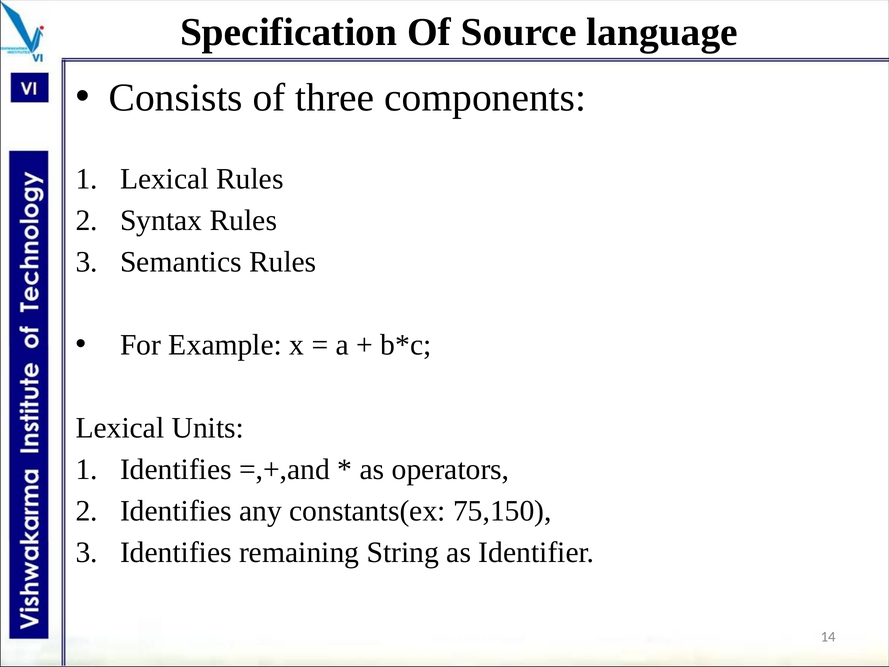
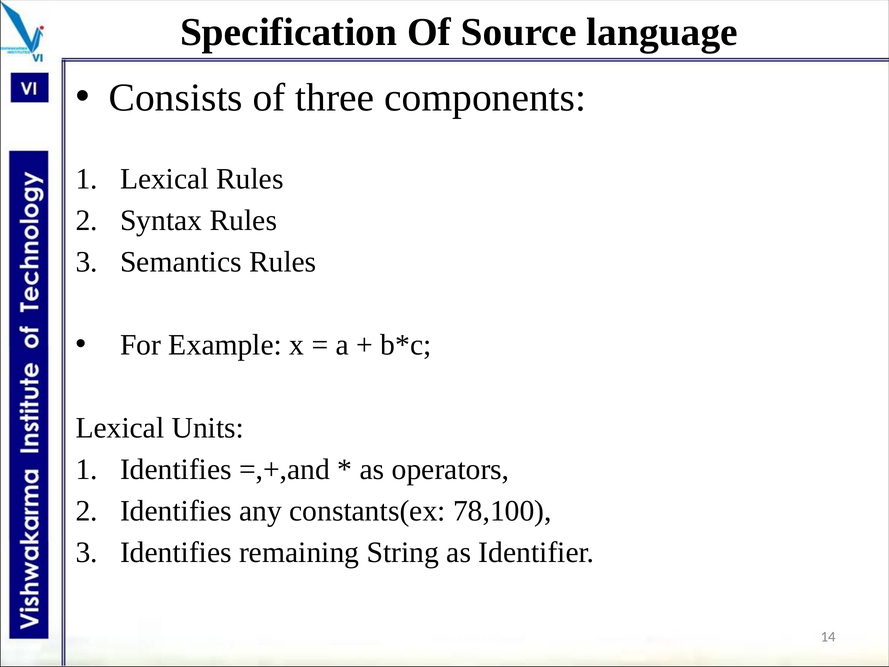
75,150: 75,150 -> 78,100
